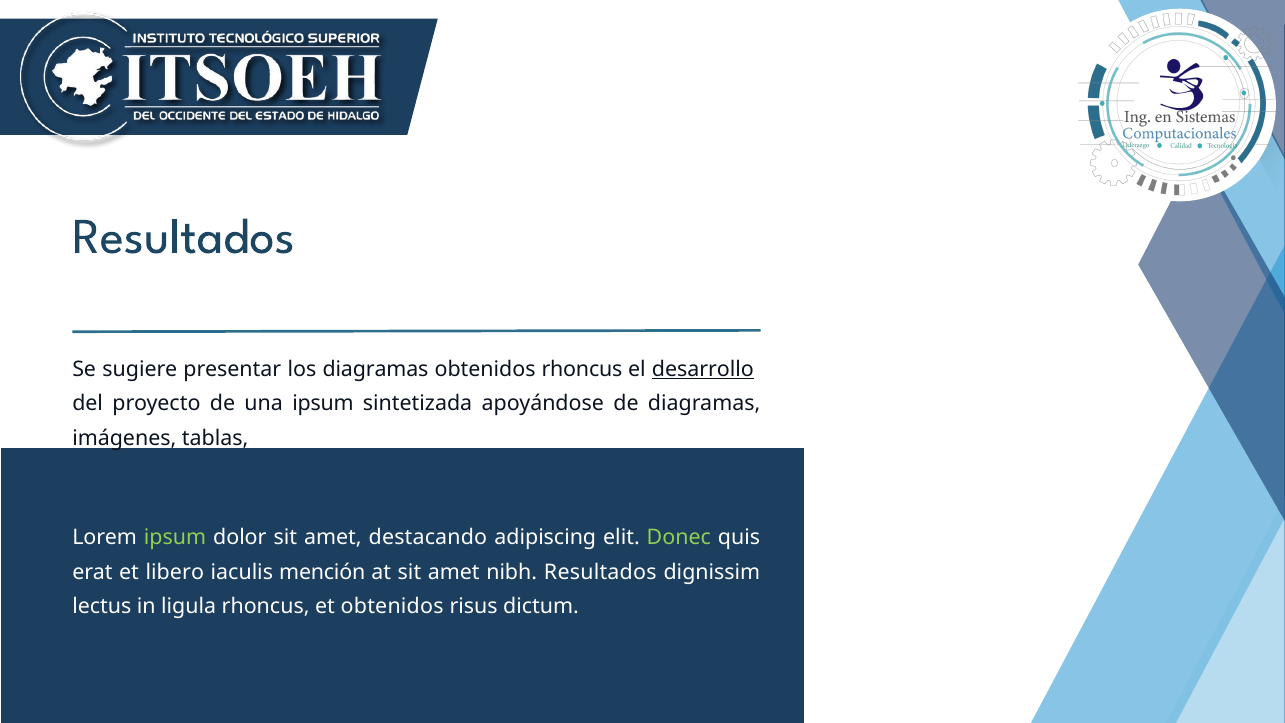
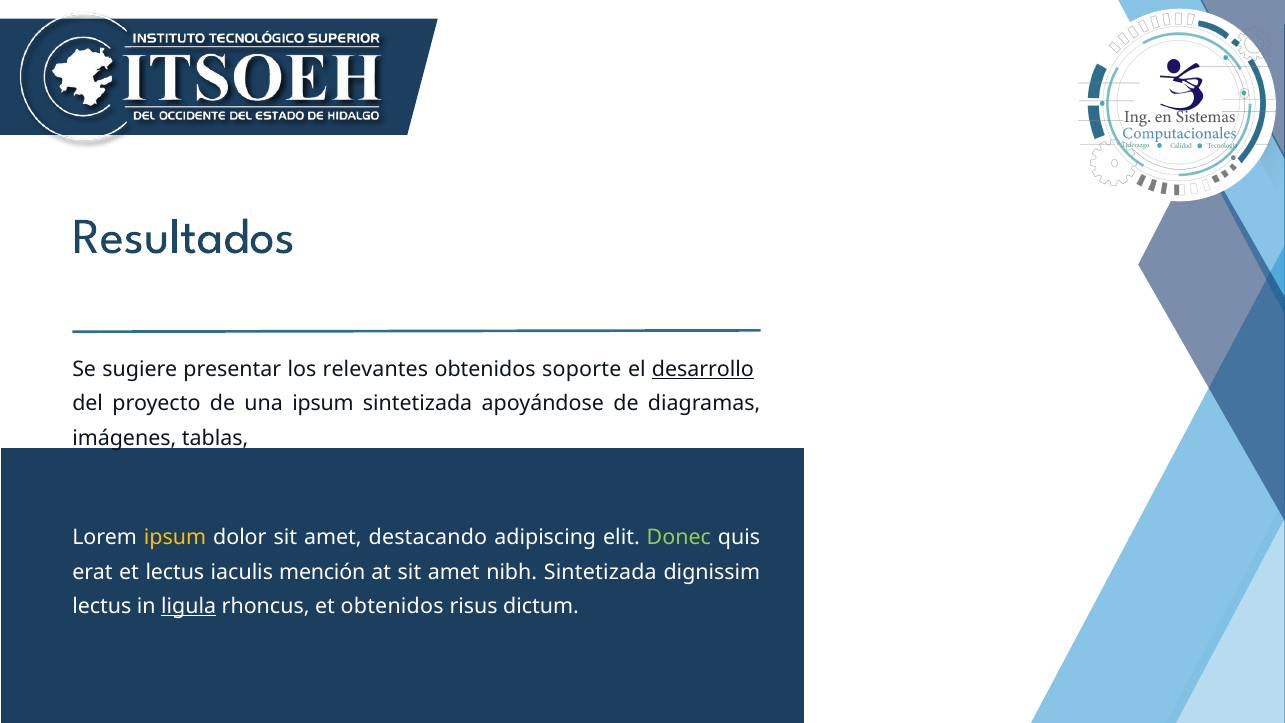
los diagramas: diagramas -> relevantes
obtenidos rhoncus: rhoncus -> soporte
ipsum at (175, 538) colour: light green -> yellow
et libero: libero -> lectus
nibh Resultados: Resultados -> Sintetizada
ligula underline: none -> present
